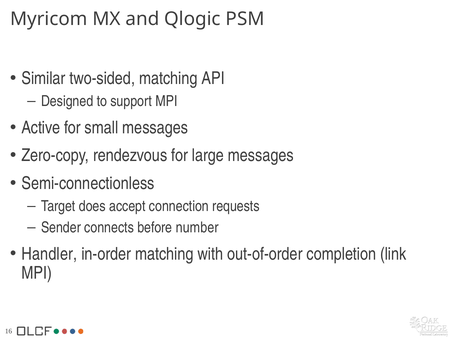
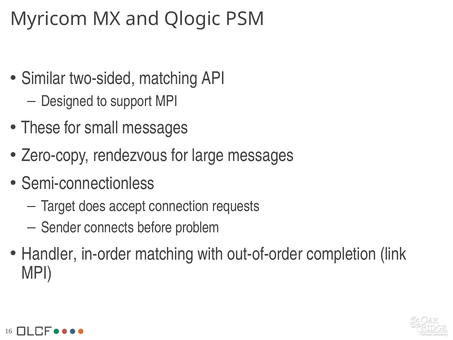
Active: Active -> These
number: number -> problem
